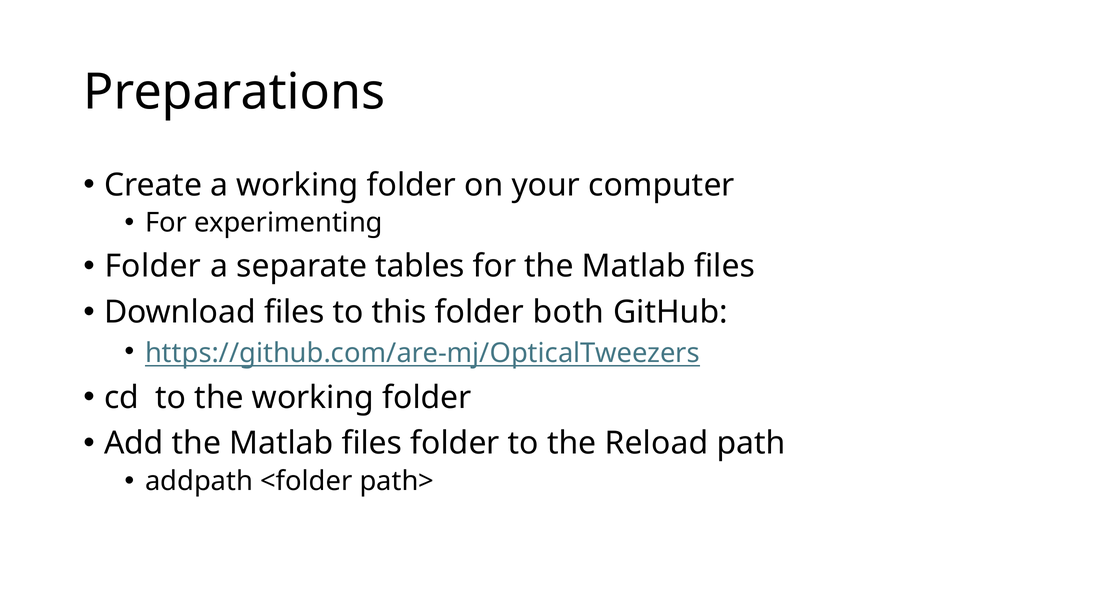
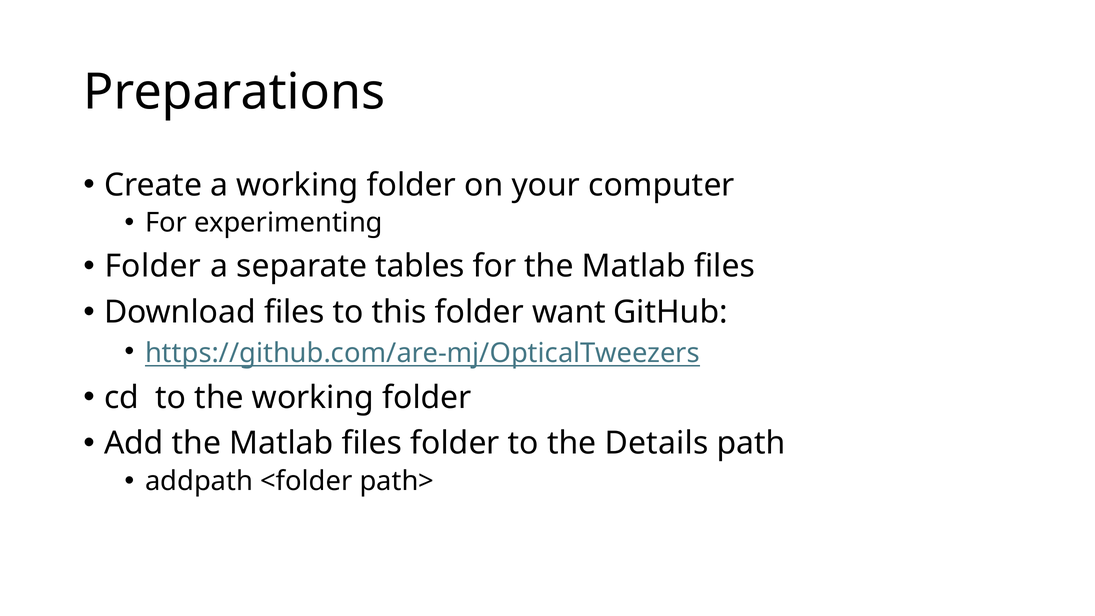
both: both -> want
Reload: Reload -> Details
